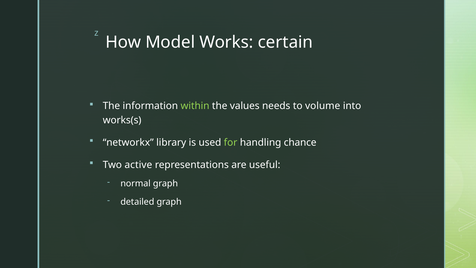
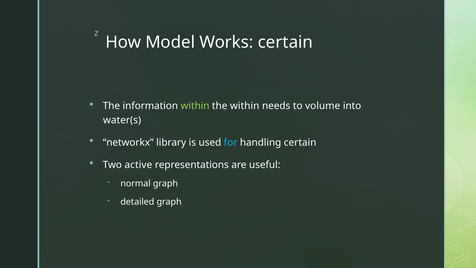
the values: values -> within
works(s: works(s -> water(s
for colour: light green -> light blue
handling chance: chance -> certain
